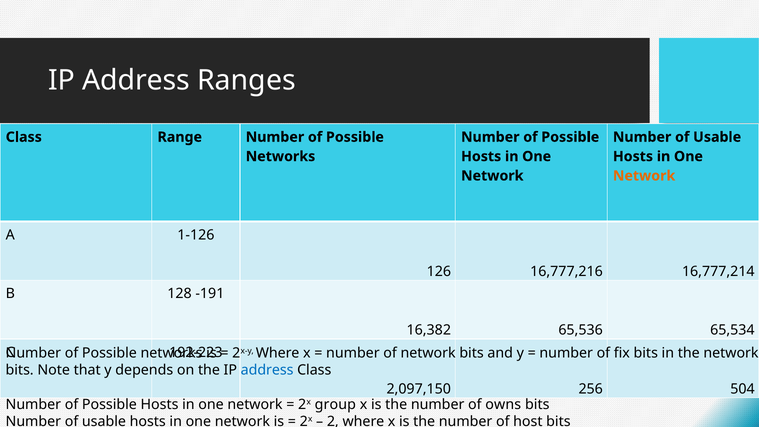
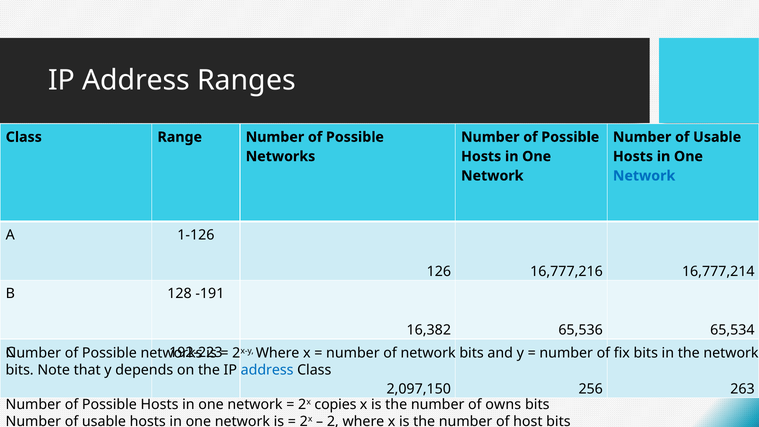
Network at (644, 176) colour: orange -> blue
504: 504 -> 263
group: group -> copies
